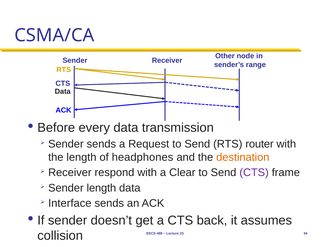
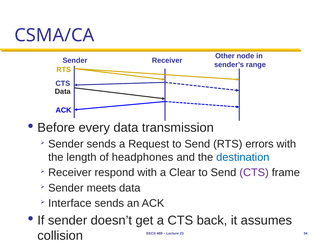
router: router -> errors
destination colour: orange -> blue
Sender length: length -> meets
